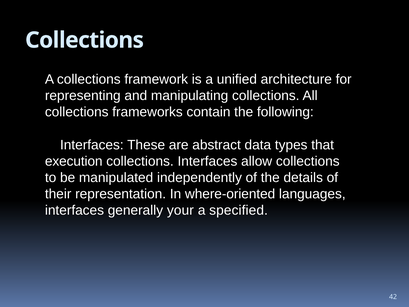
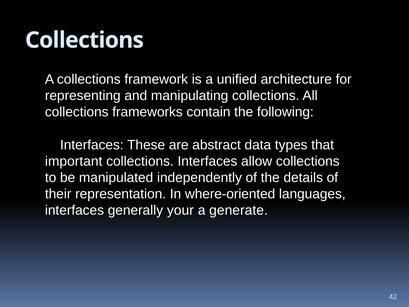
execution: execution -> important
specified: specified -> generate
